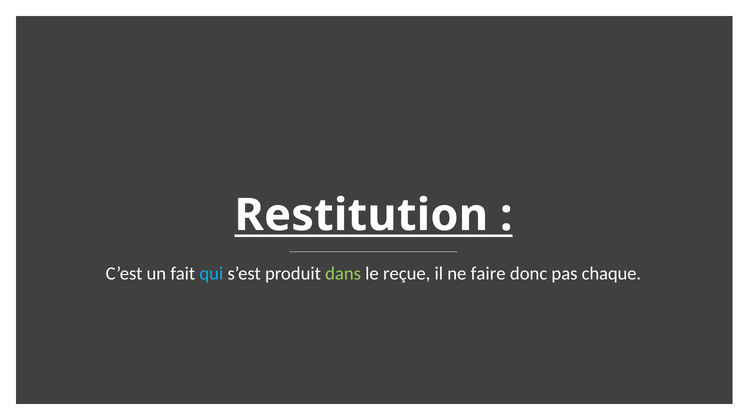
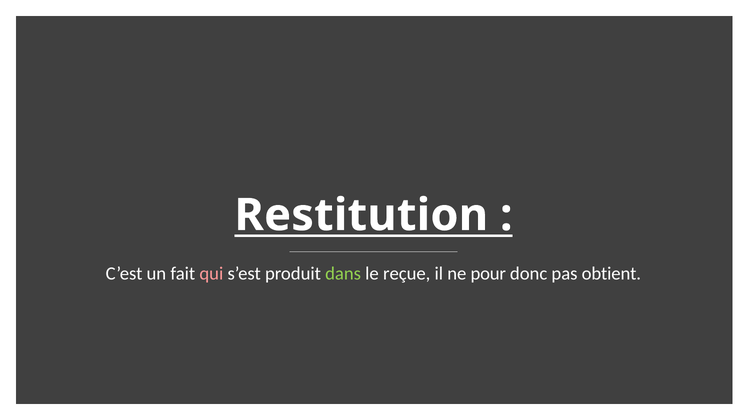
qui colour: light blue -> pink
faire: faire -> pour
chaque: chaque -> obtient
